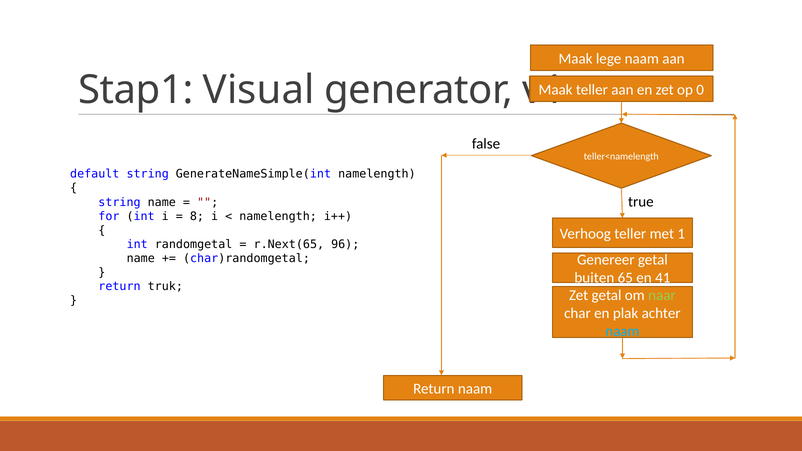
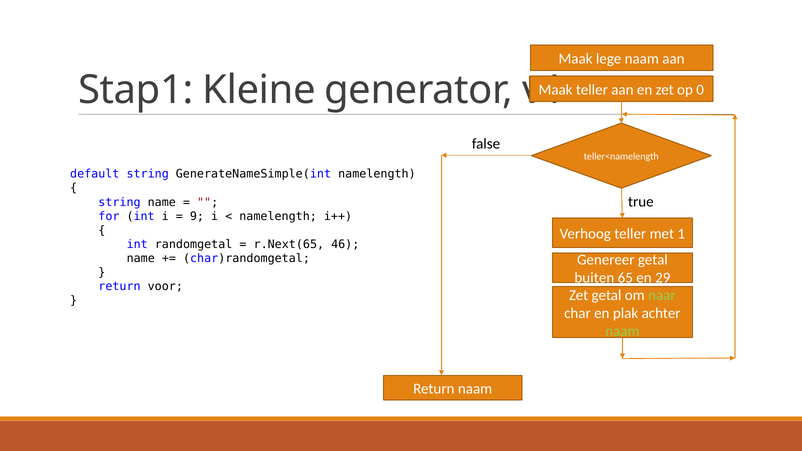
Visual: Visual -> Kleine
8: 8 -> 9
96: 96 -> 46
41: 41 -> 29
truk: truk -> voor
naam at (622, 331) colour: light blue -> light green
